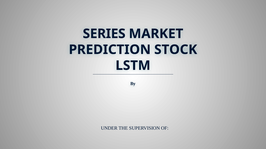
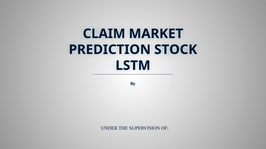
SERIES: SERIES -> CLAIM
